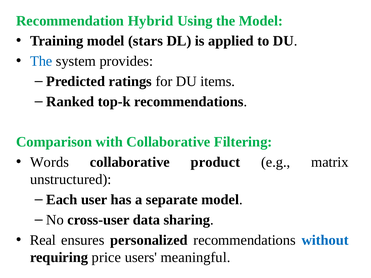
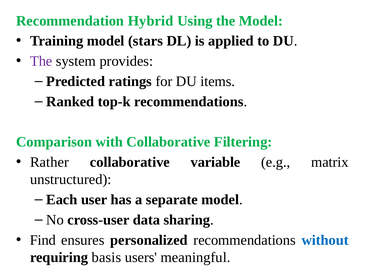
The at (41, 61) colour: blue -> purple
Words: Words -> Rather
product: product -> variable
Real: Real -> Find
price: price -> basis
